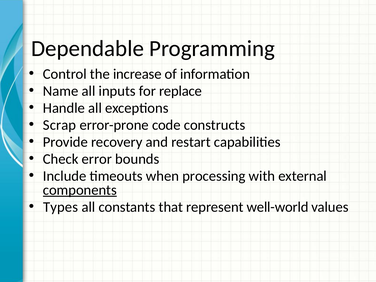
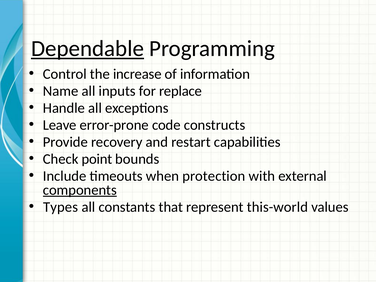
Dependable underline: none -> present
Scrap: Scrap -> Leave
error: error -> point
processing: processing -> protection
well-world: well-world -> this-world
